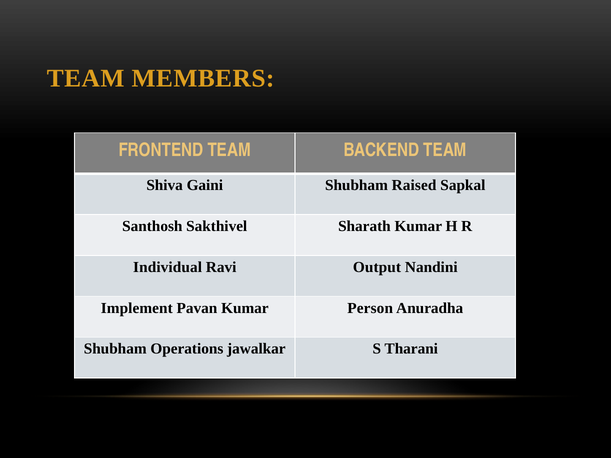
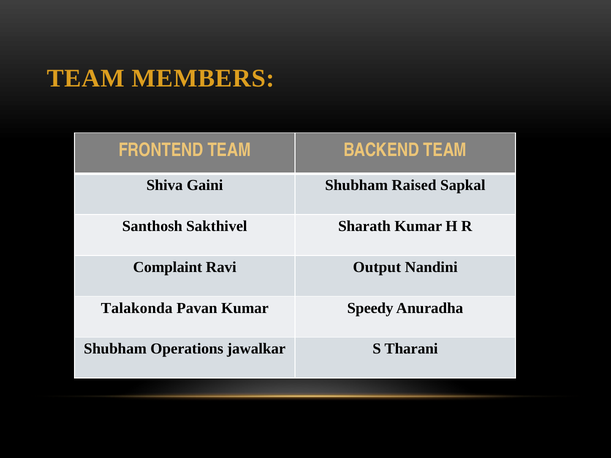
Individual: Individual -> Complaint
Implement: Implement -> Talakonda
Person: Person -> Speedy
